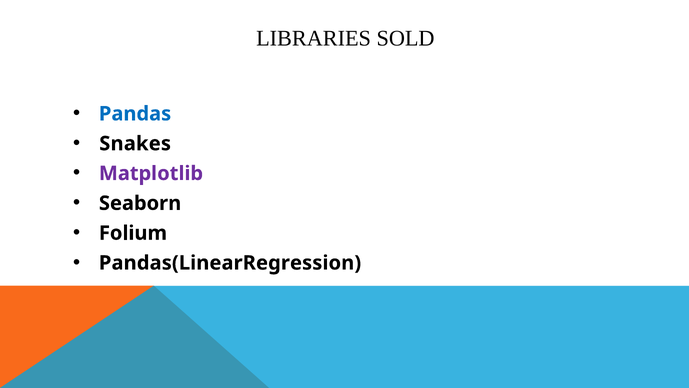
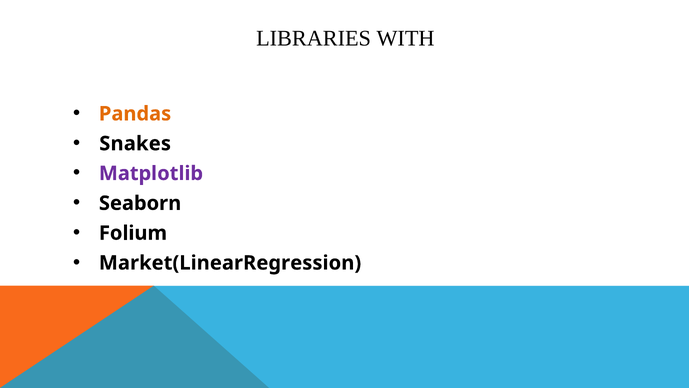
SOLD: SOLD -> WITH
Pandas colour: blue -> orange
Pandas(LinearRegression: Pandas(LinearRegression -> Market(LinearRegression
